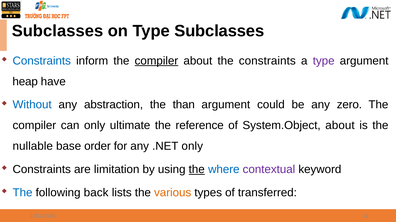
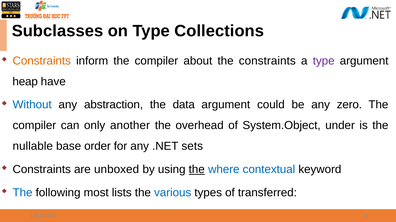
Type Subclasses: Subclasses -> Collections
Constraints at (42, 61) colour: blue -> orange
compiler at (156, 61) underline: present -> none
than: than -> data
ultimate: ultimate -> another
reference: reference -> overhead
System.Object about: about -> under
.NET only: only -> sets
limitation: limitation -> unboxed
contextual colour: purple -> blue
back: back -> most
various colour: orange -> blue
